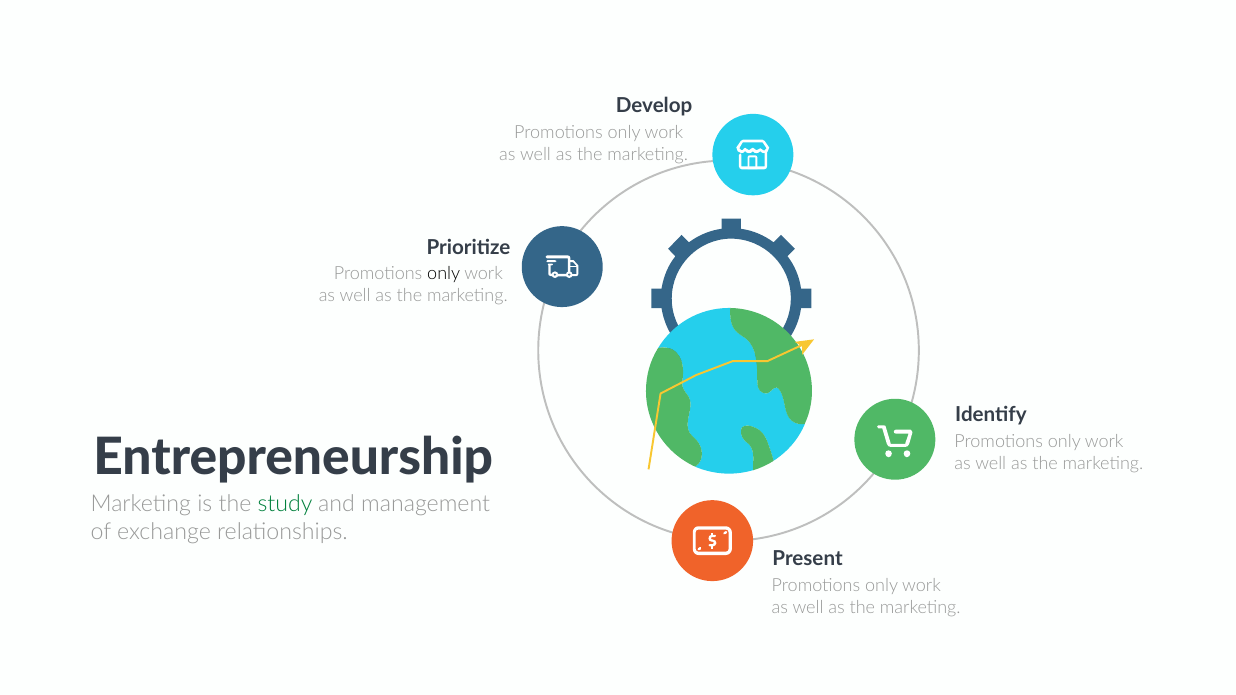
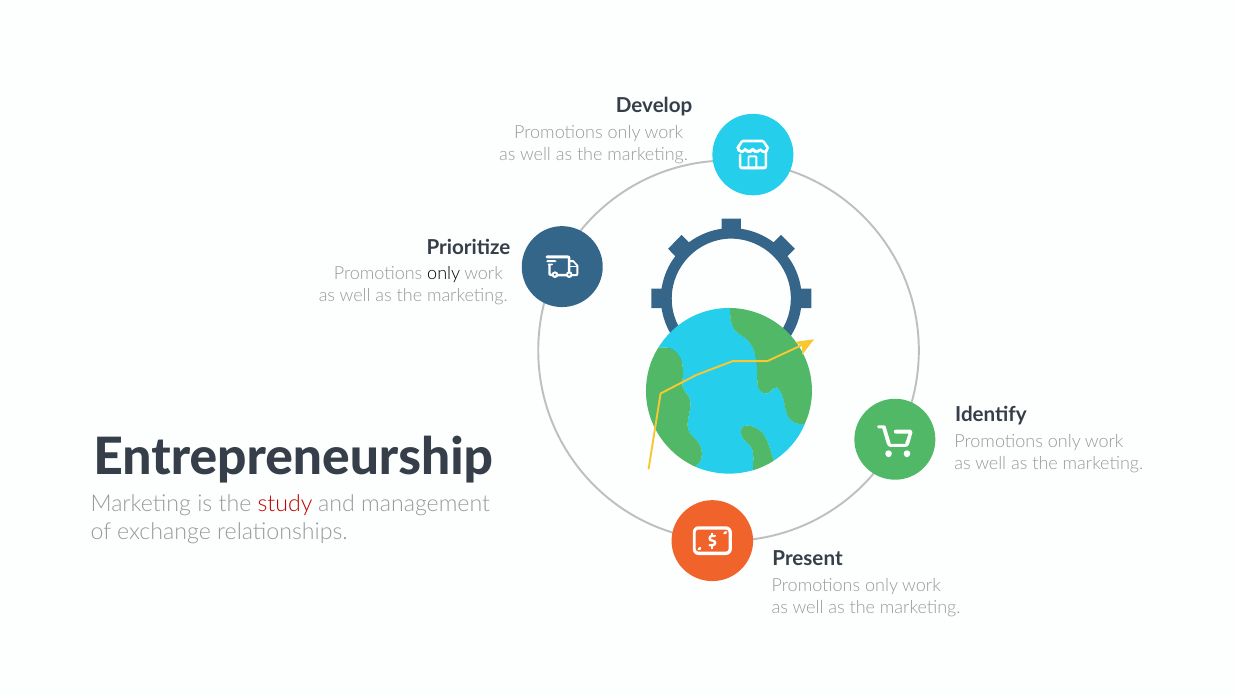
study colour: green -> red
